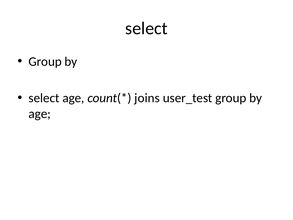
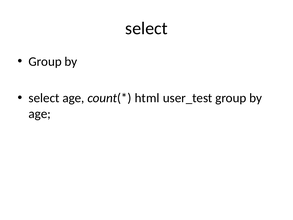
joins: joins -> html
